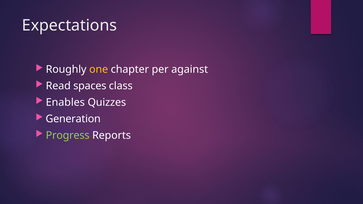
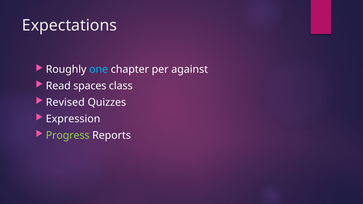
one colour: yellow -> light blue
Enables: Enables -> Revised
Generation: Generation -> Expression
